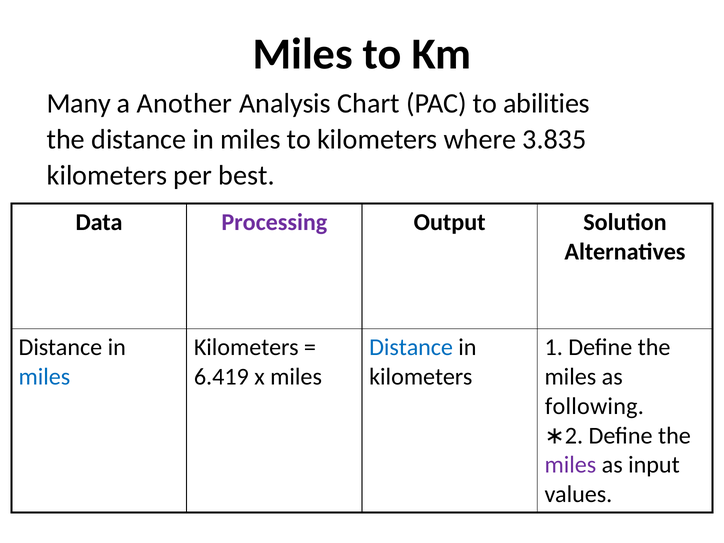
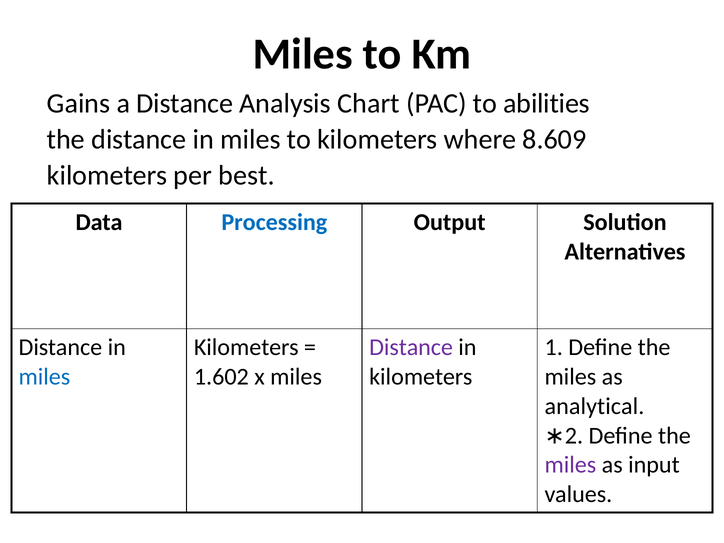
Many: Many -> Gains
a Another: Another -> Distance
3.835: 3.835 -> 8.609
Processing colour: purple -> blue
Distance at (411, 347) colour: blue -> purple
6.419: 6.419 -> 1.602
following: following -> analytical
